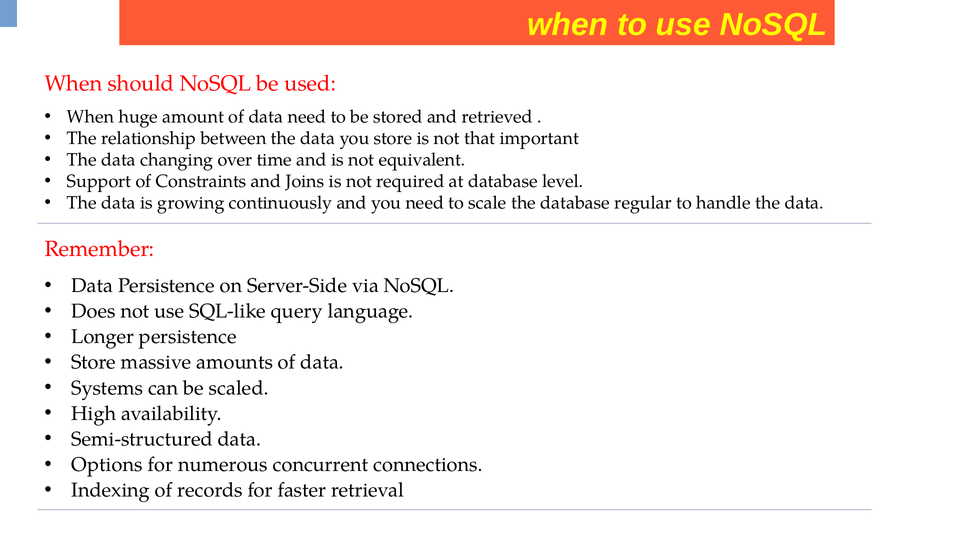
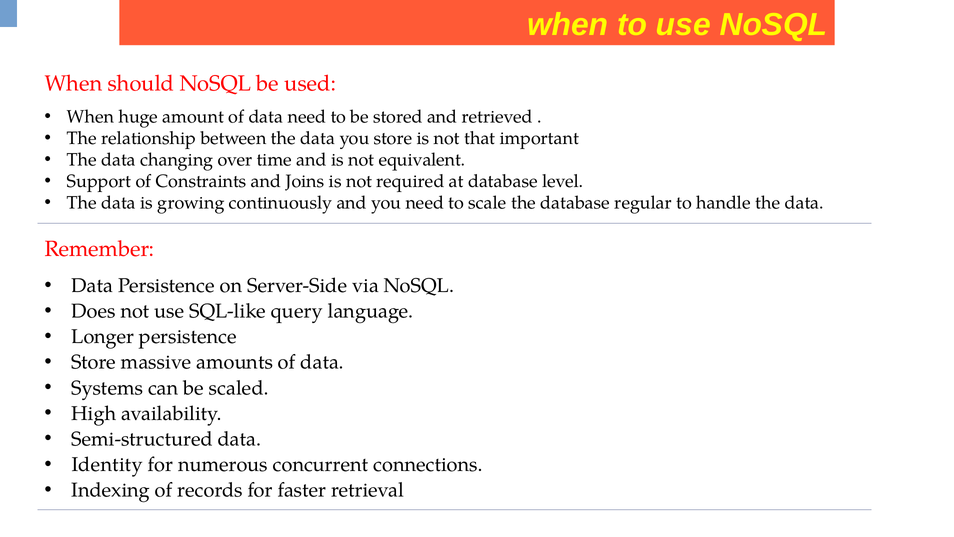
Options: Options -> Identity
